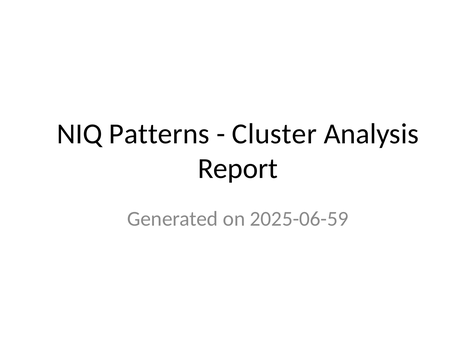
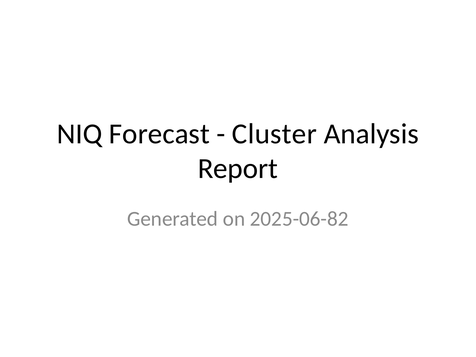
Patterns: Patterns -> Forecast
2025-06-59: 2025-06-59 -> 2025-06-82
